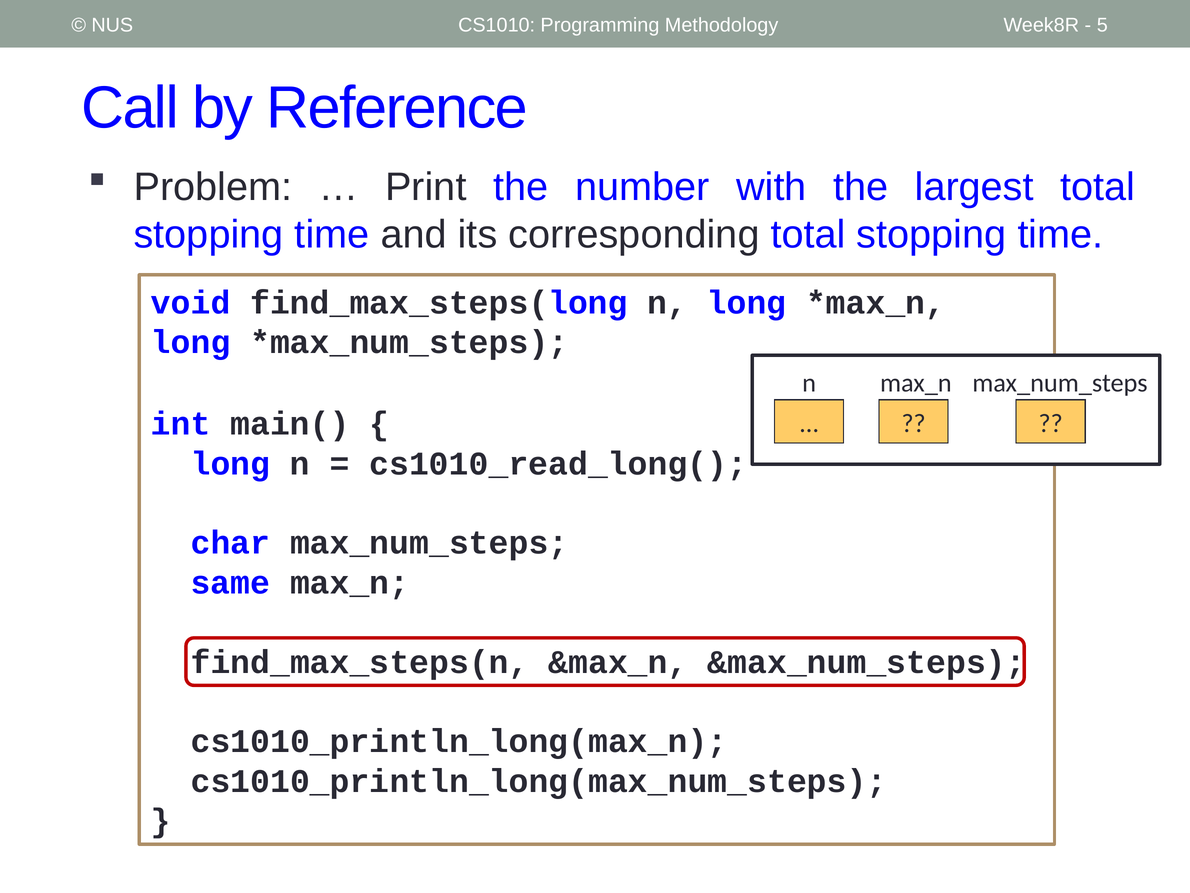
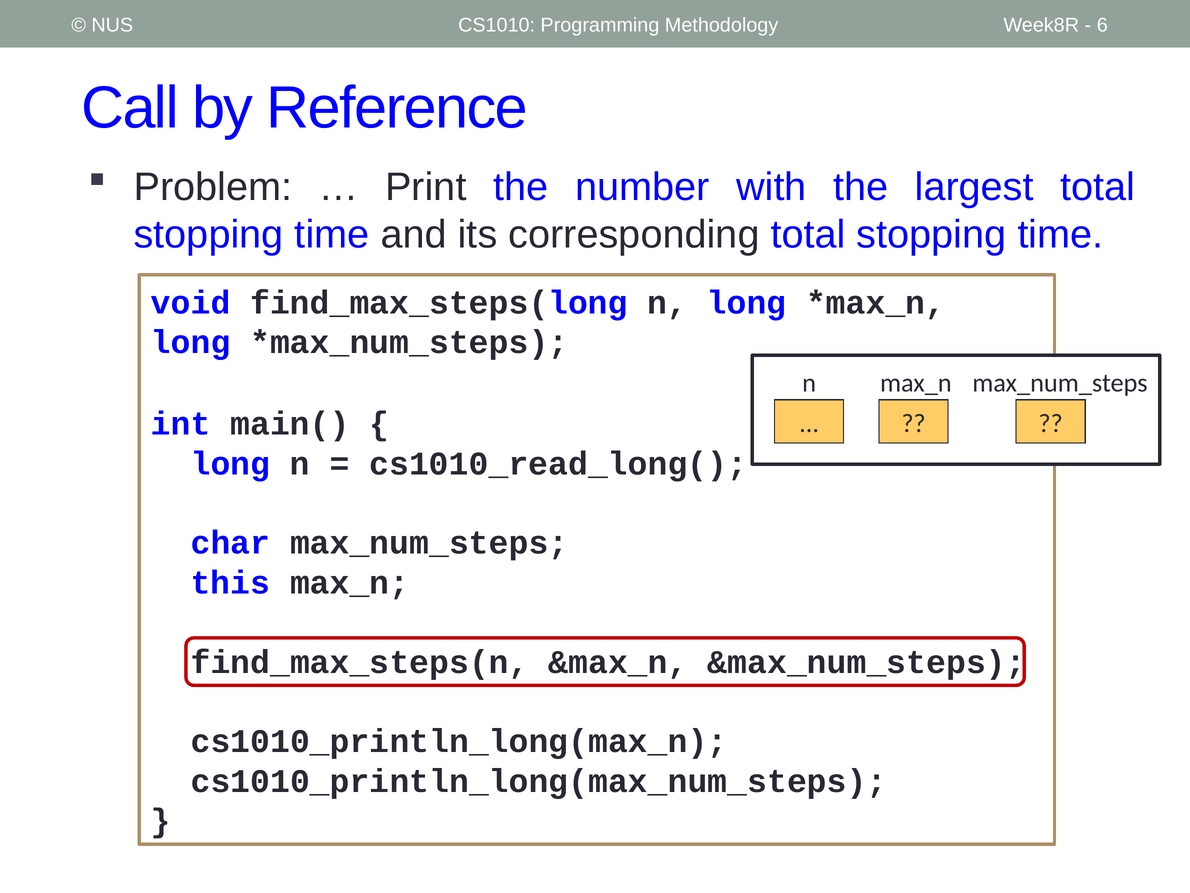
5: 5 -> 6
same: same -> this
